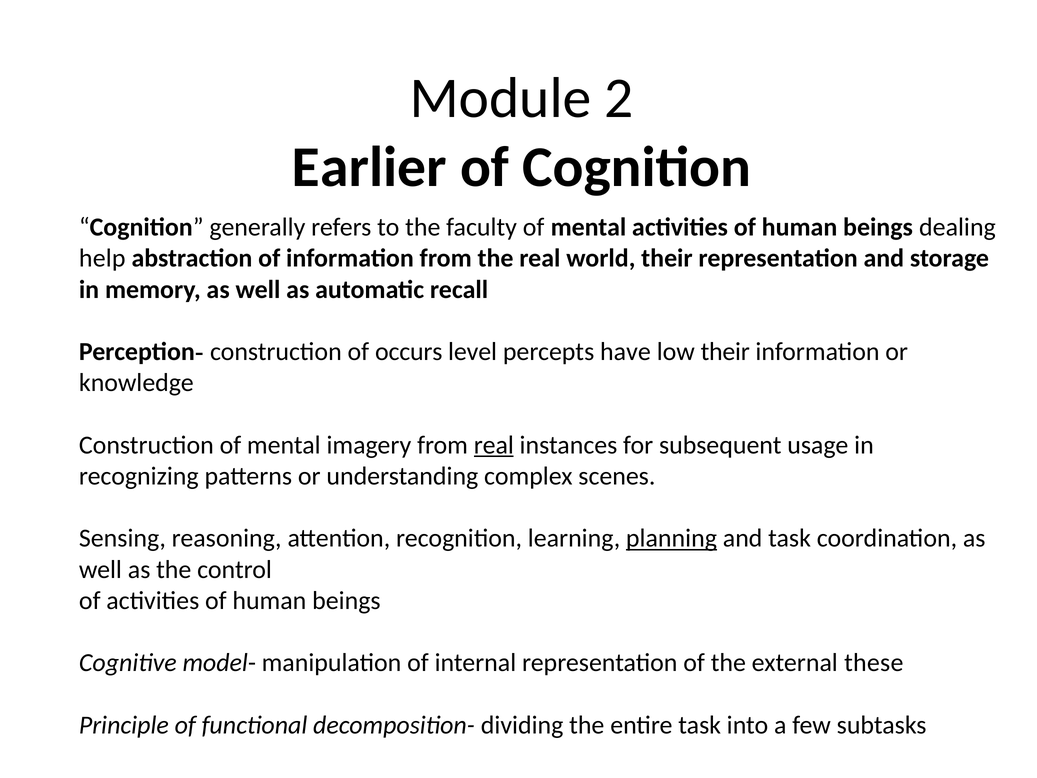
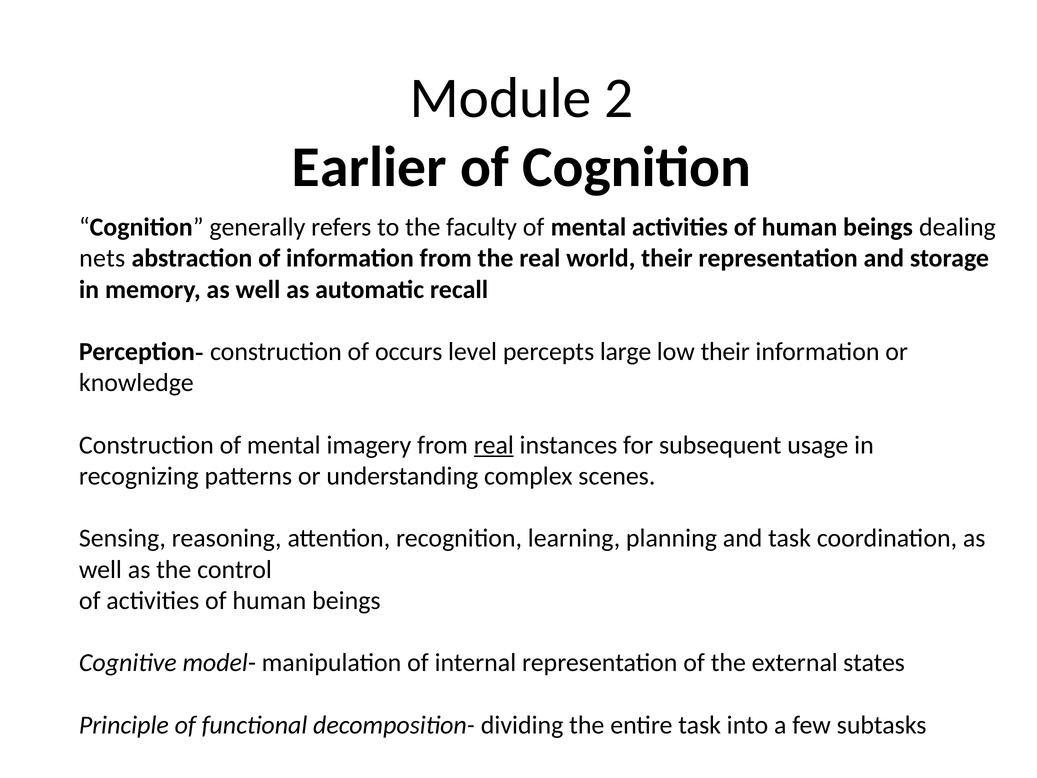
help: help -> nets
have: have -> large
planning underline: present -> none
these: these -> states
